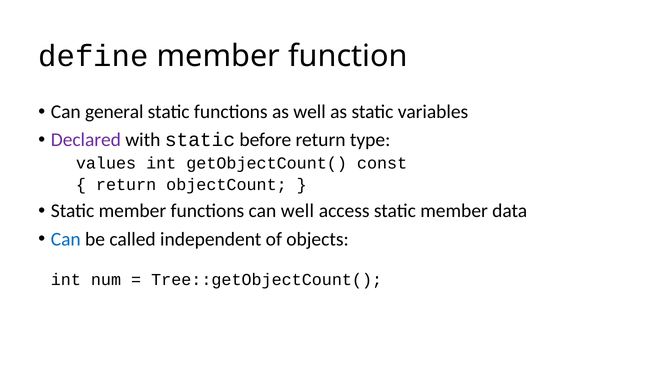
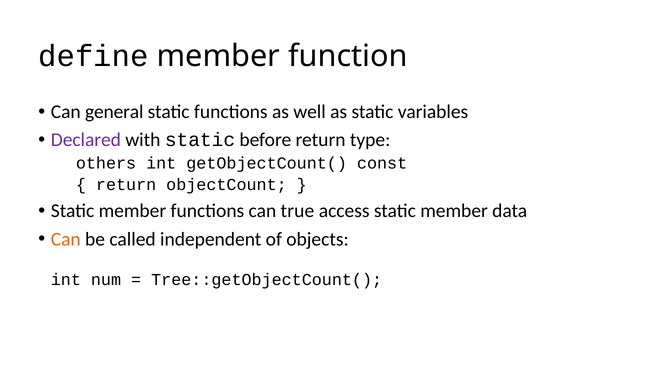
values: values -> others
can well: well -> true
Can at (66, 239) colour: blue -> orange
